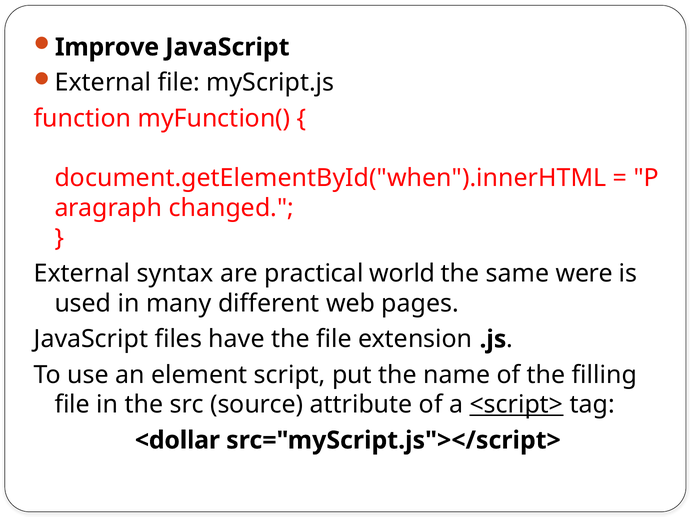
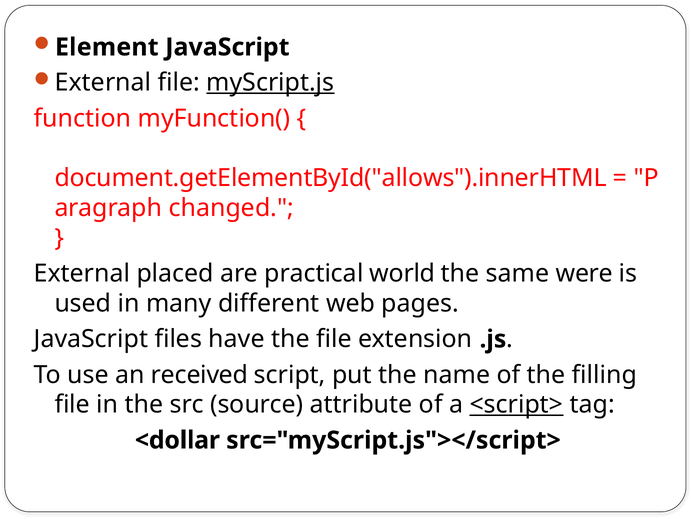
Improve: Improve -> Element
myScript.js underline: none -> present
document.getElementById("when").innerHTML: document.getElementById("when").innerHTML -> document.getElementById("allows").innerHTML
syntax: syntax -> placed
element: element -> received
